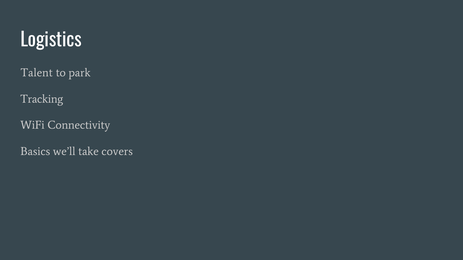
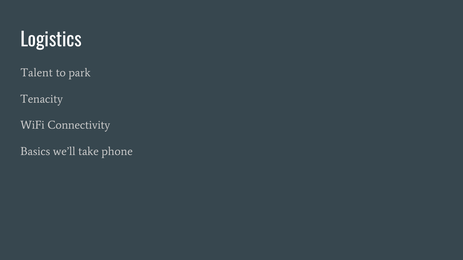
Tracking: Tracking -> Tenacity
covers: covers -> phone
